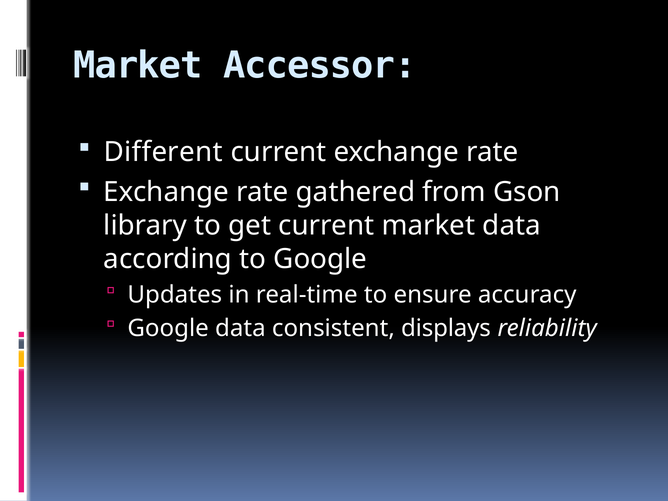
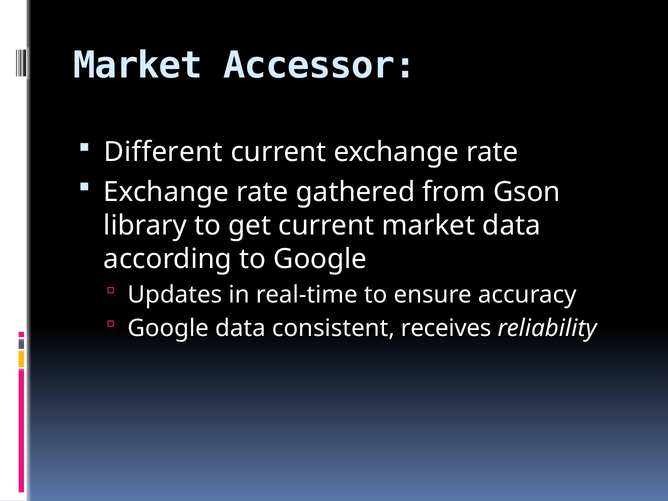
displays: displays -> receives
